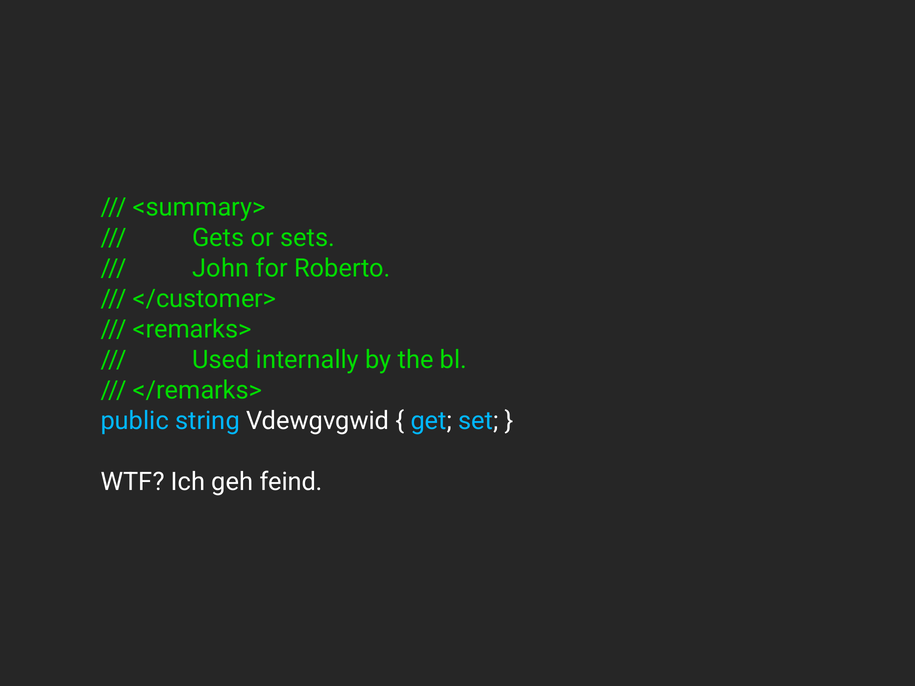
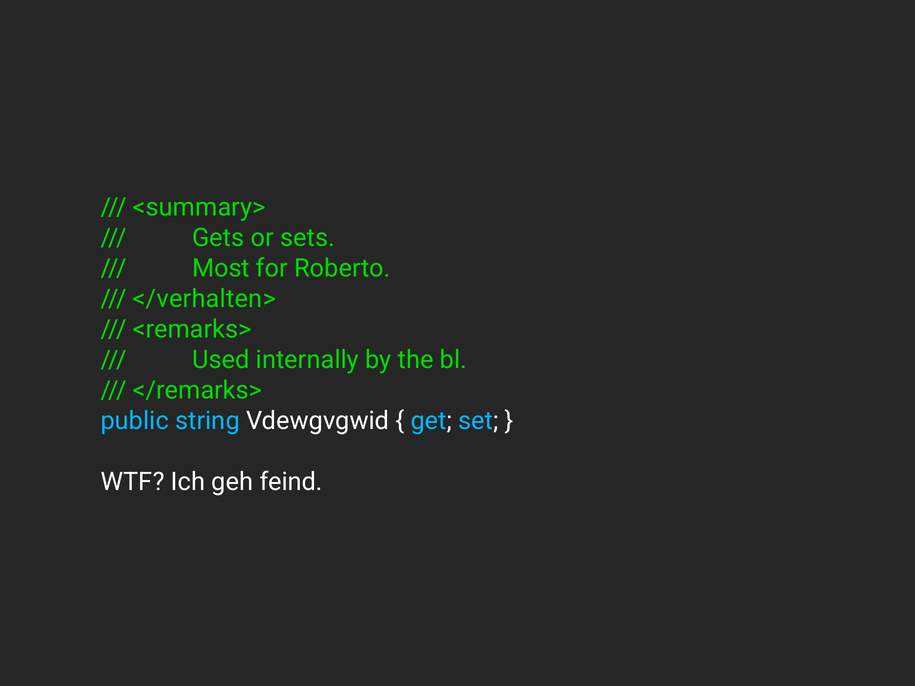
John: John -> Most
</customer>: </customer> -> </verhalten>
